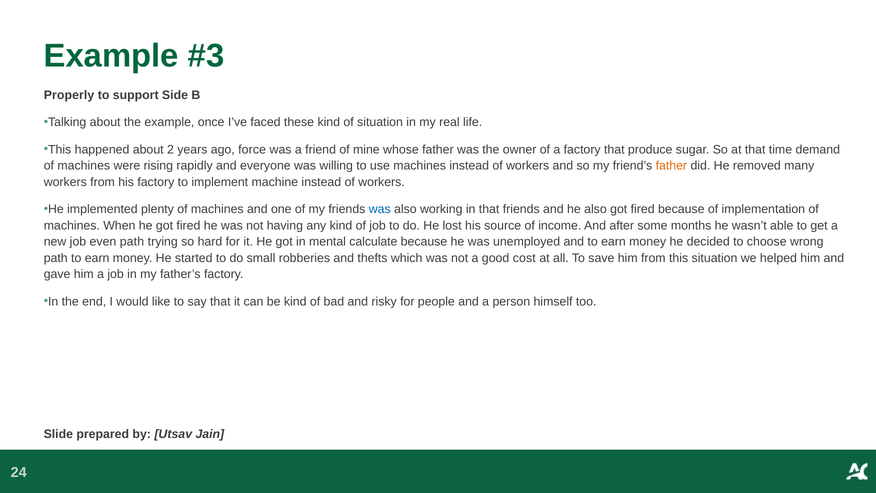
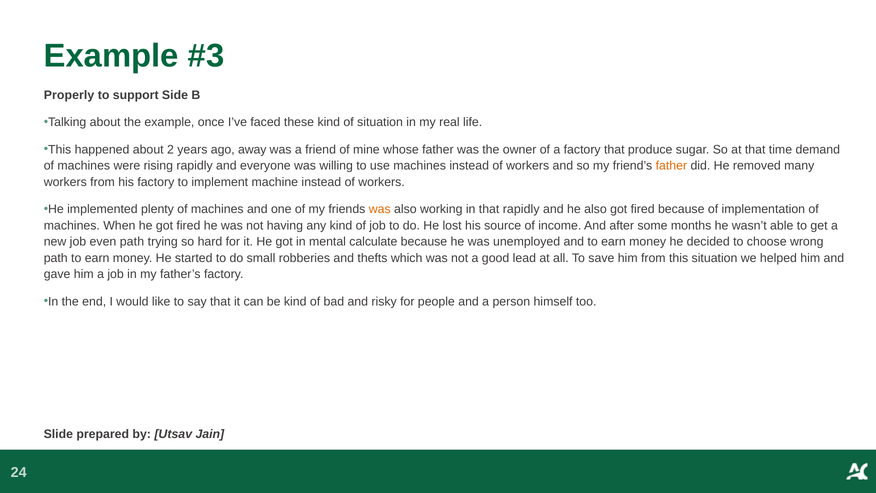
force: force -> away
was at (380, 209) colour: blue -> orange
that friends: friends -> rapidly
cost: cost -> lead
